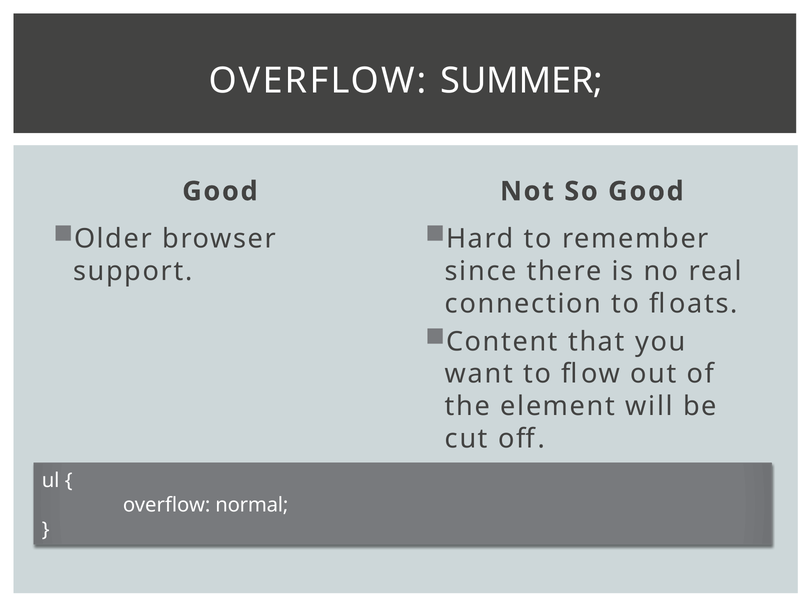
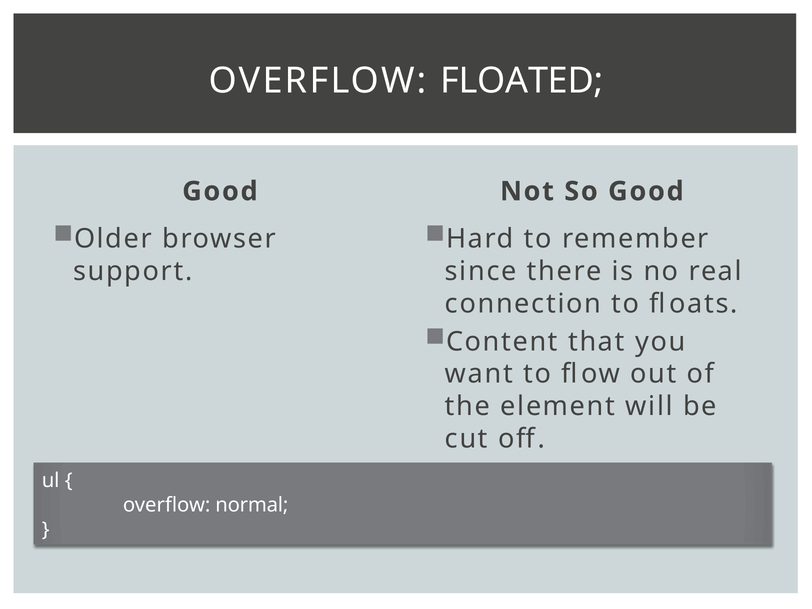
SUMMER: SUMMER -> FLOATED
